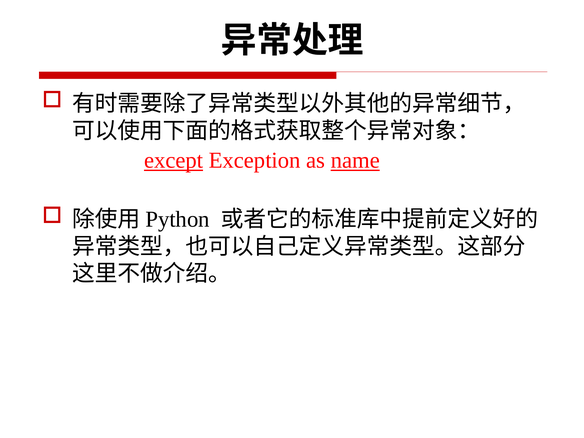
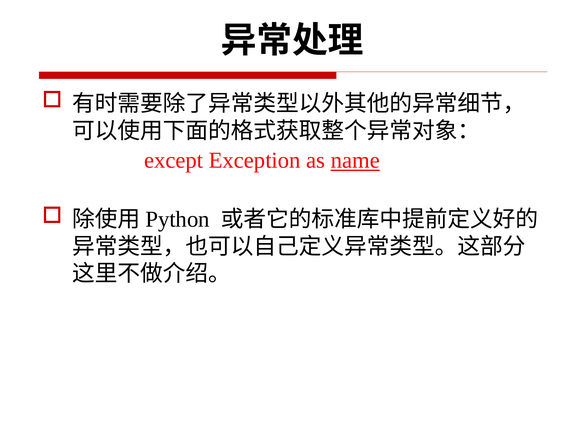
except underline: present -> none
